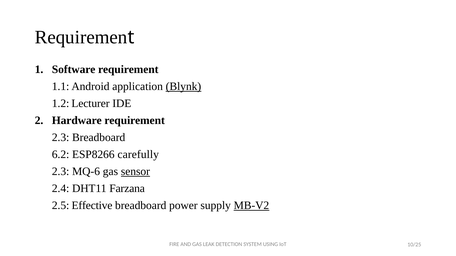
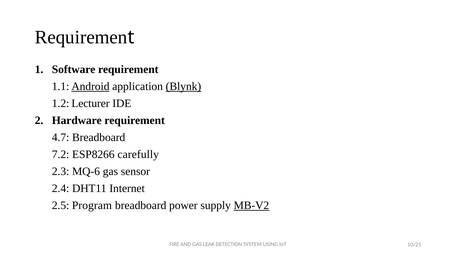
Android underline: none -> present
2.3 at (61, 138): 2.3 -> 4.7
6.2: 6.2 -> 7.2
sensor underline: present -> none
Farzana: Farzana -> Internet
Effective: Effective -> Program
